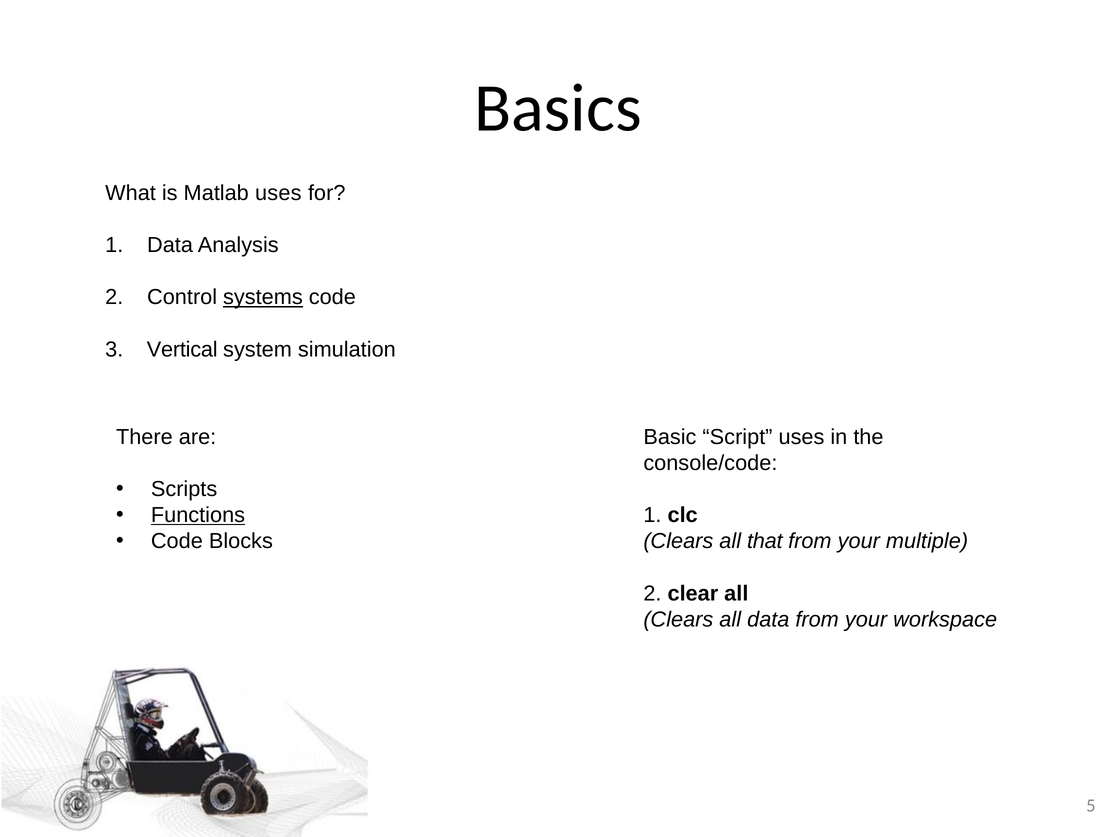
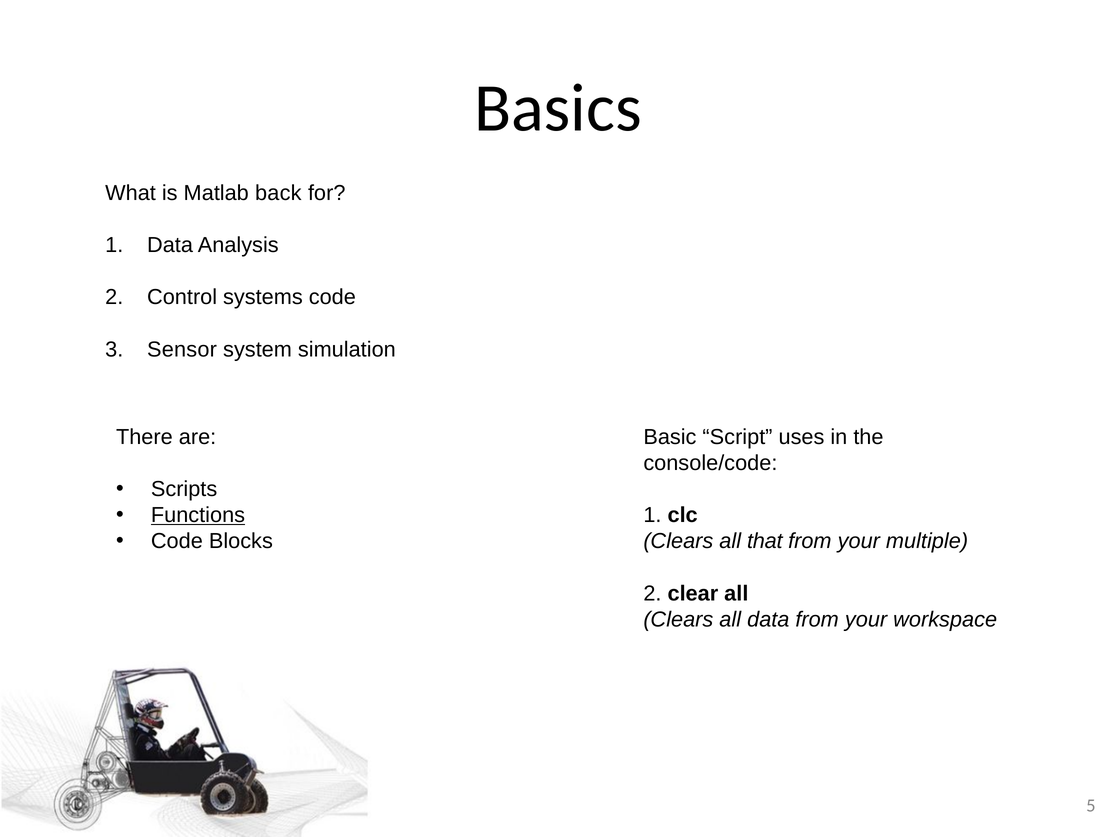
Matlab uses: uses -> back
systems underline: present -> none
Vertical: Vertical -> Sensor
